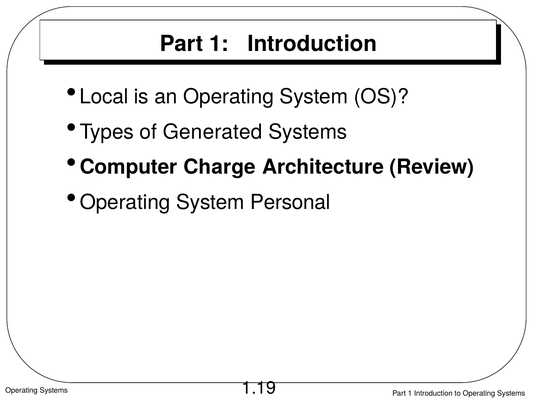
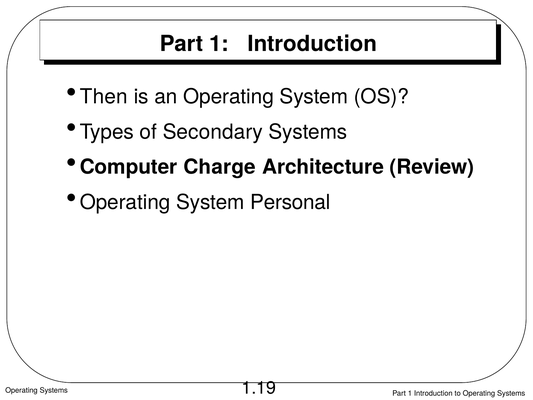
Local: Local -> Then
Generated: Generated -> Secondary
